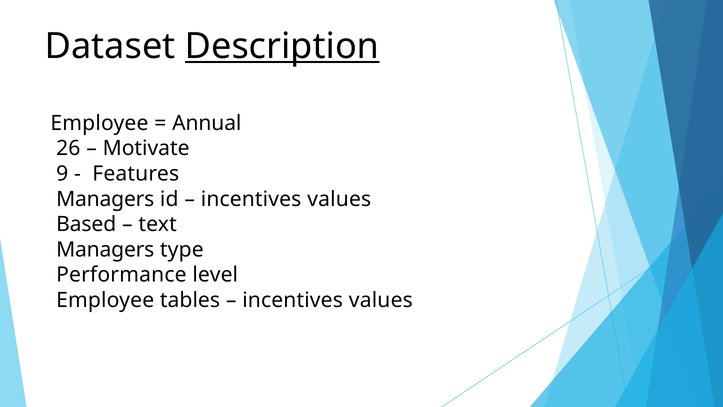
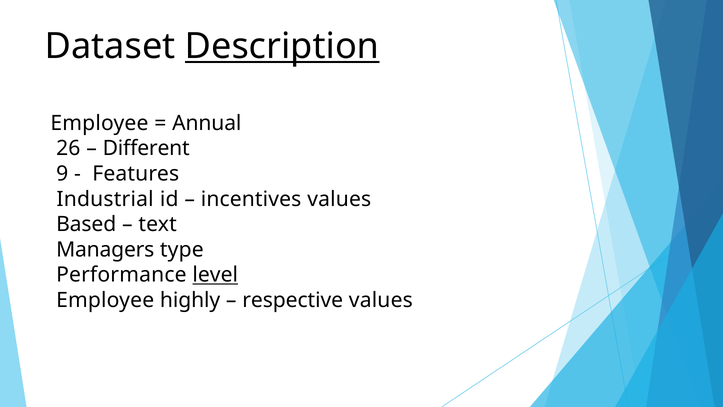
Motivate: Motivate -> Different
Managers at (105, 199): Managers -> Industrial
level underline: none -> present
tables: tables -> highly
incentives at (293, 300): incentives -> respective
